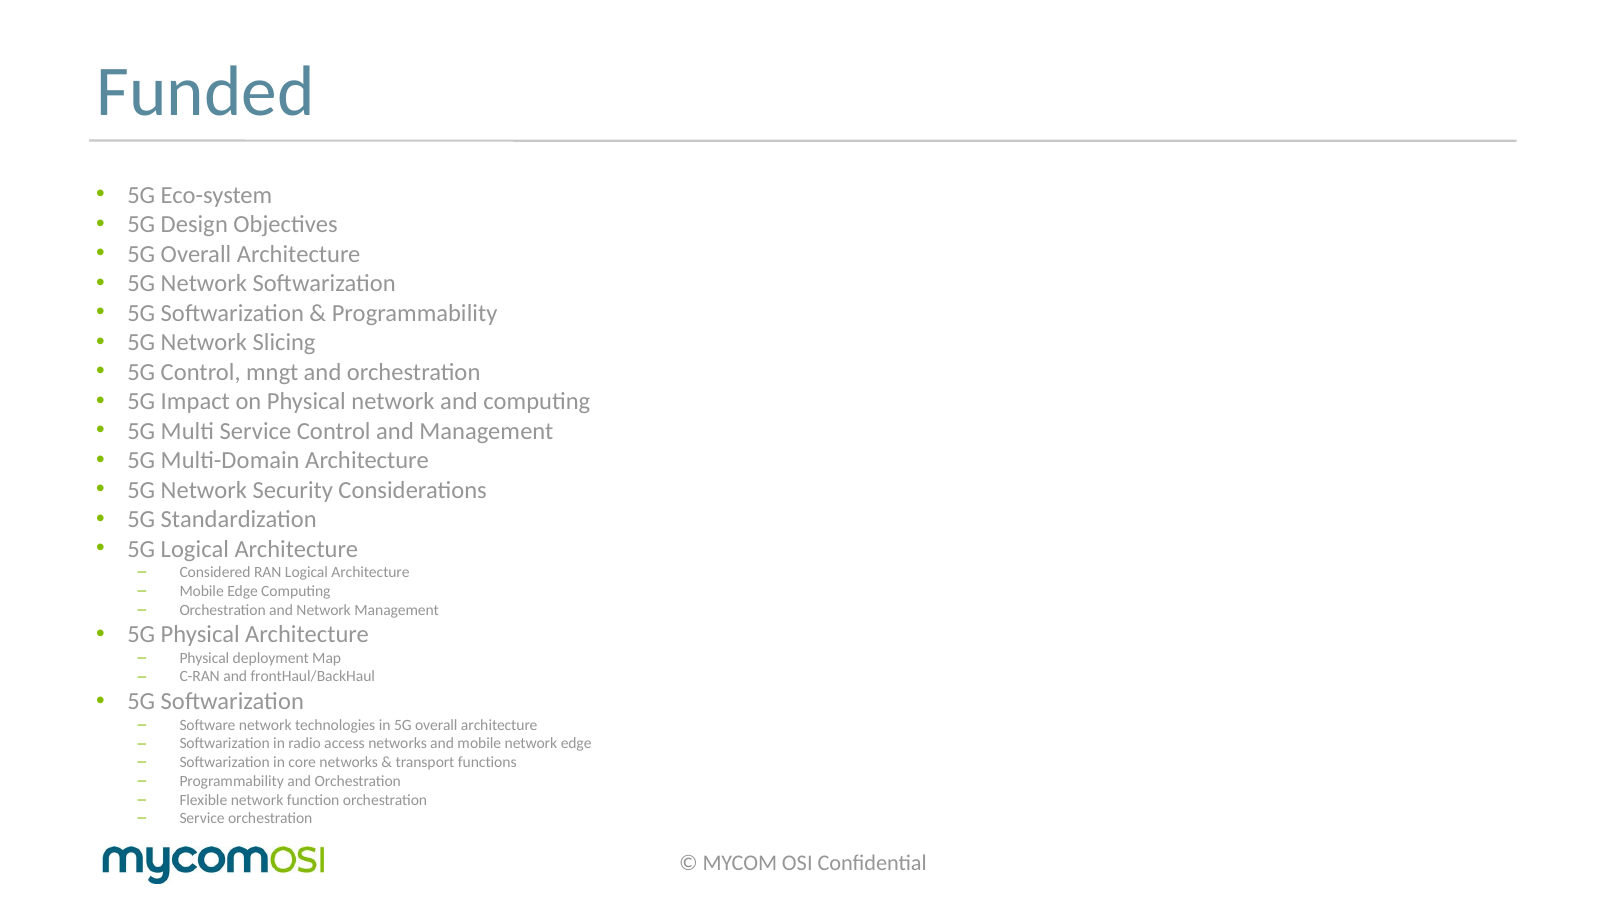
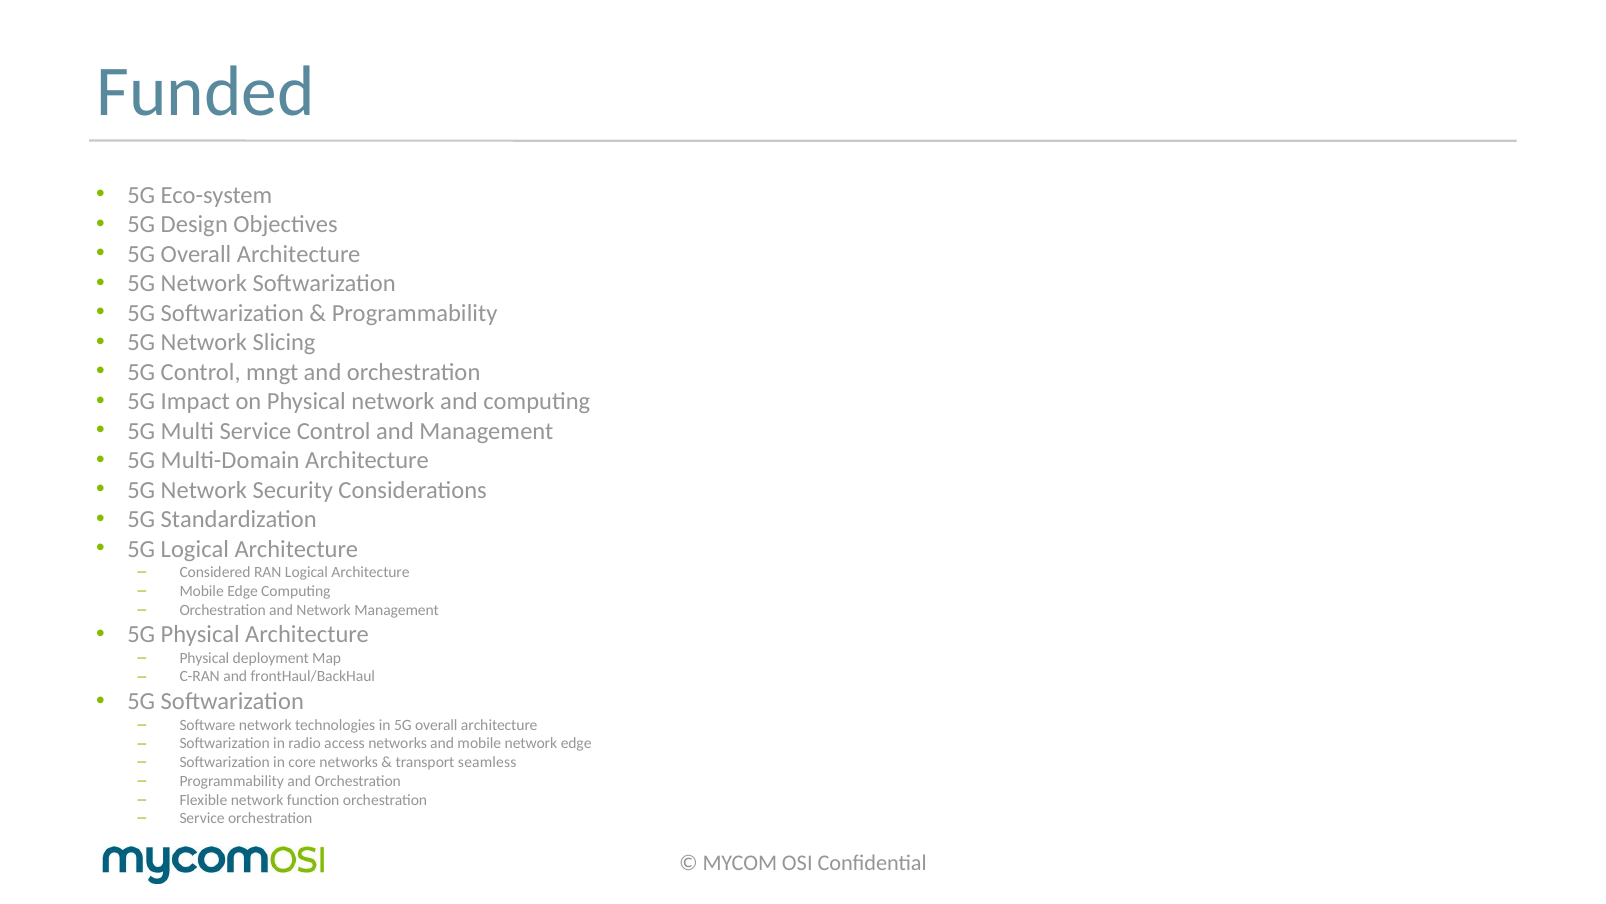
functions: functions -> seamless
